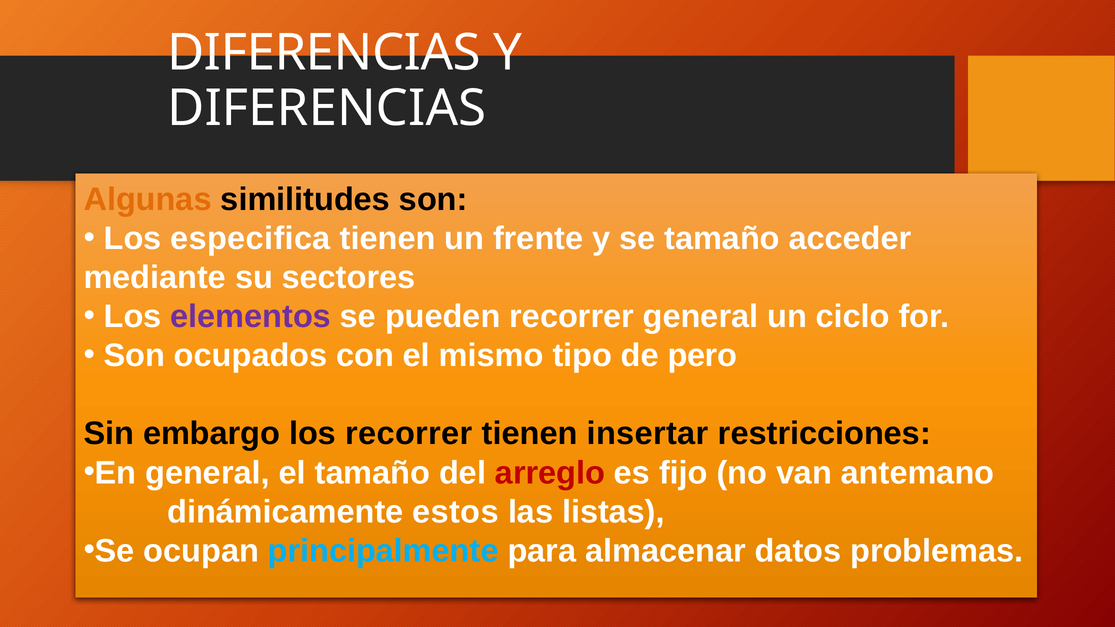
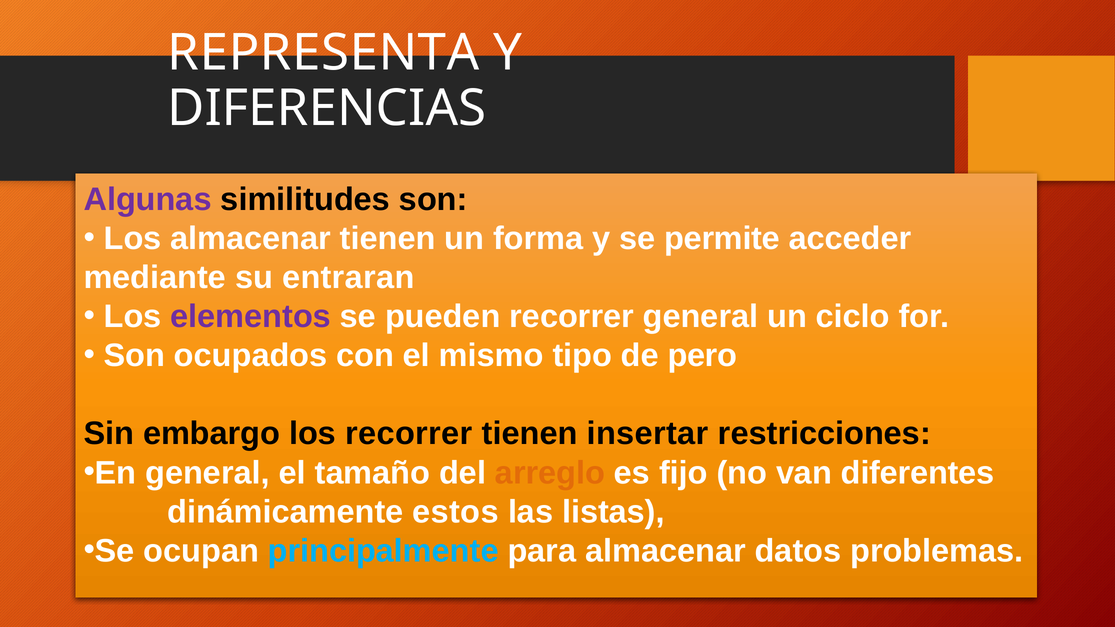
DIFERENCIAS at (324, 53): DIFERENCIAS -> REPRESENTA
Algunas colour: orange -> purple
Los especifica: especifica -> almacenar
frente: frente -> forma
se tamaño: tamaño -> permite
sectores: sectores -> entraran
arreglo colour: red -> orange
antemano: antemano -> diferentes
